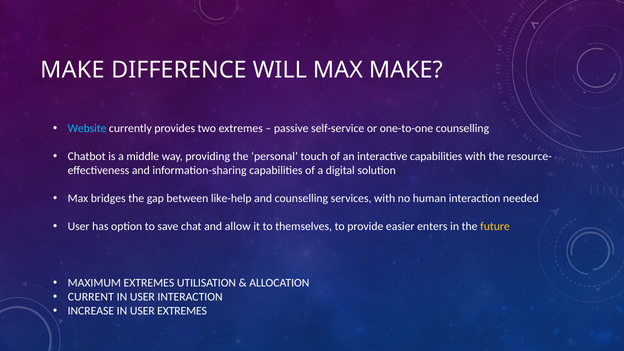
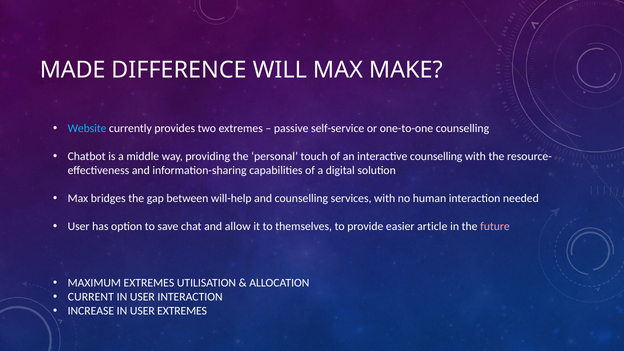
MAKE at (72, 70): MAKE -> MADE
interactive capabilities: capabilities -> counselling
like-help: like-help -> will-help
enters: enters -> article
future colour: yellow -> pink
